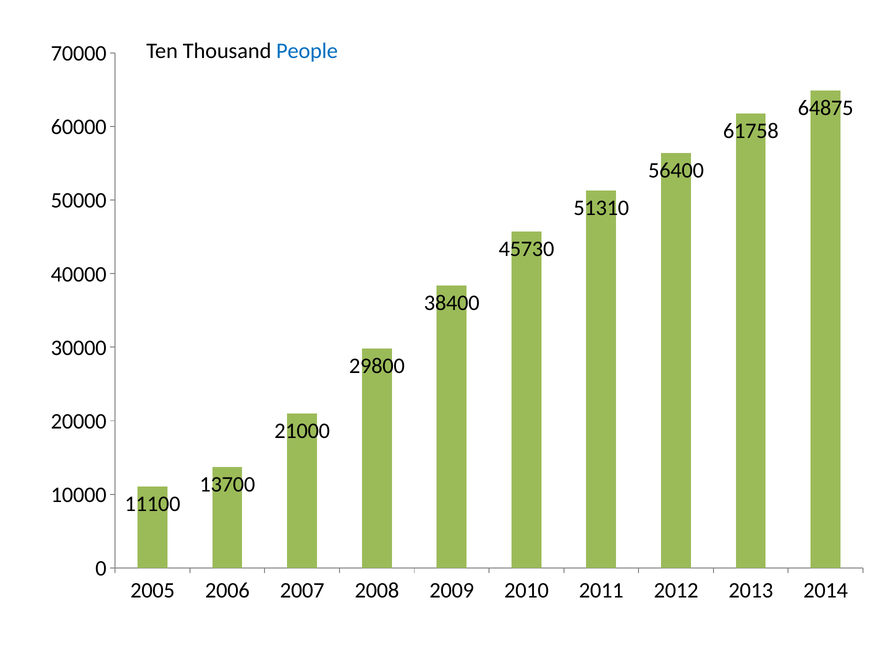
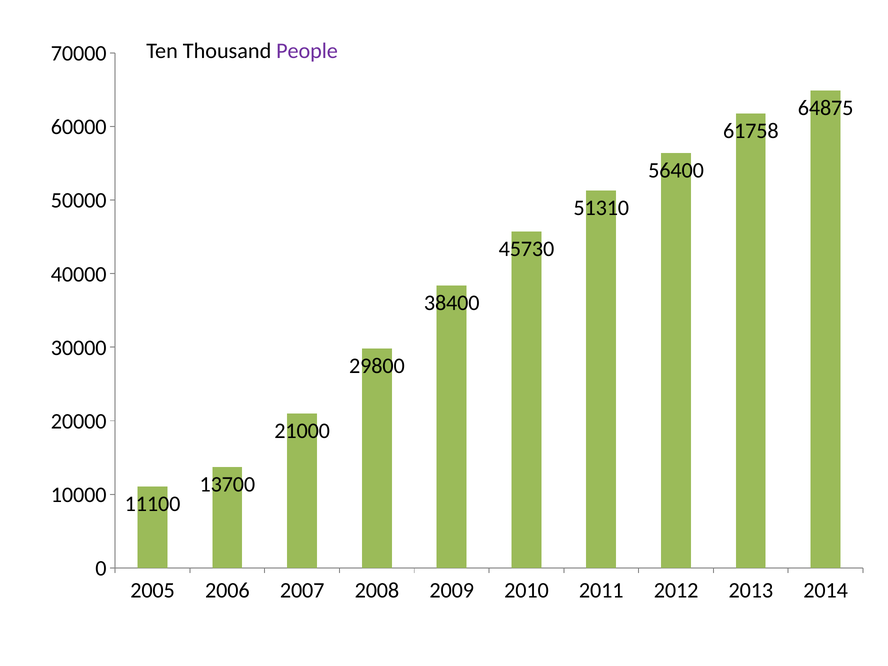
People colour: blue -> purple
